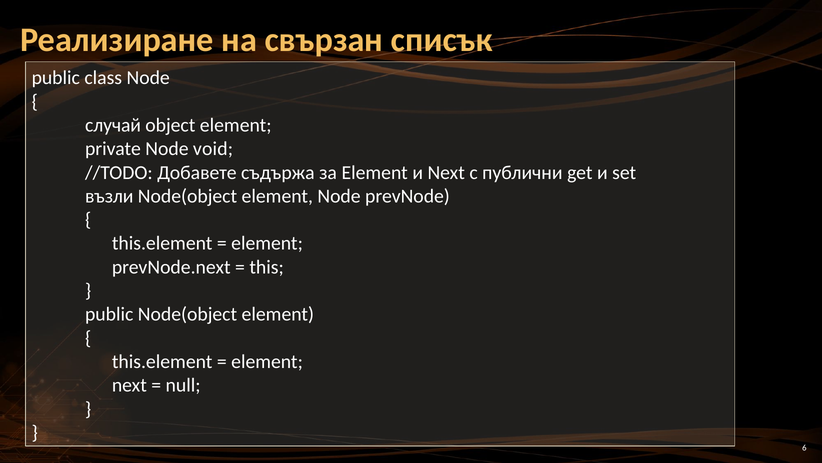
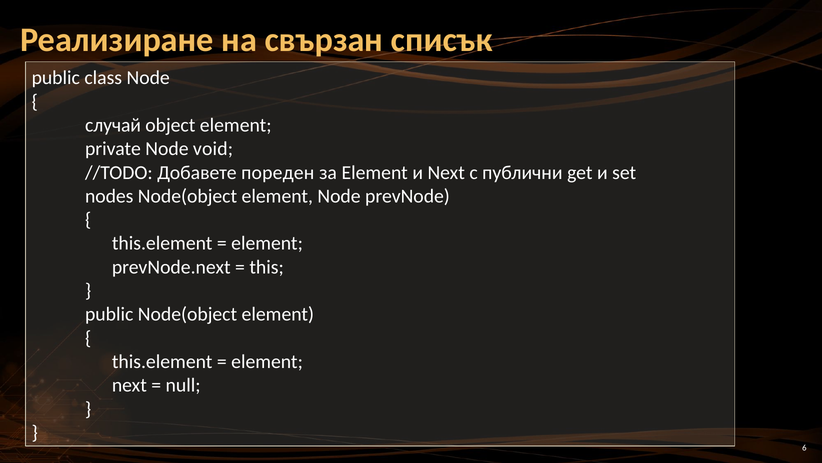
съдържа: съдържа -> пореден
възли: възли -> nodes
